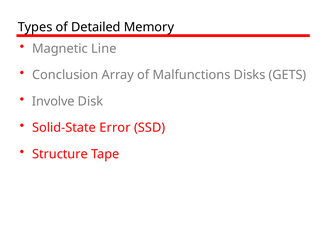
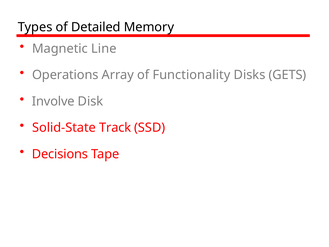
Conclusion: Conclusion -> Operations
Malfunctions: Malfunctions -> Functionality
Error: Error -> Track
Structure: Structure -> Decisions
